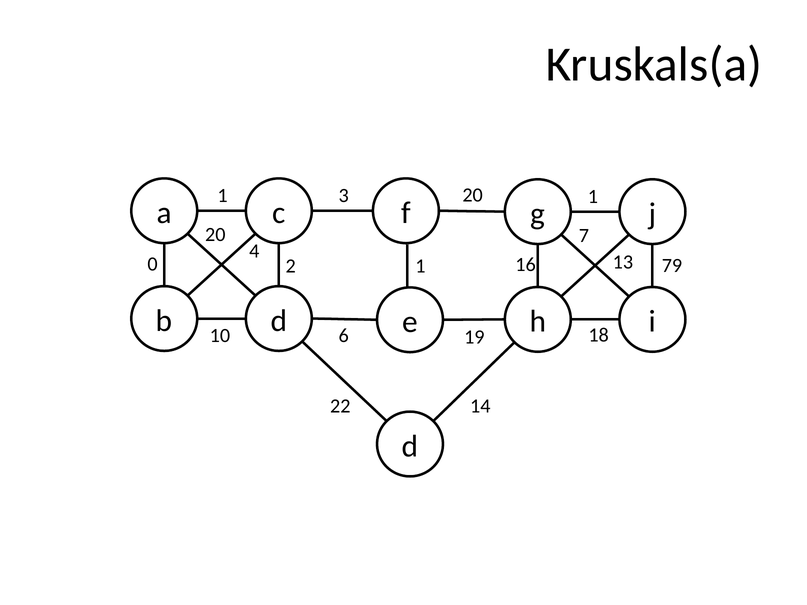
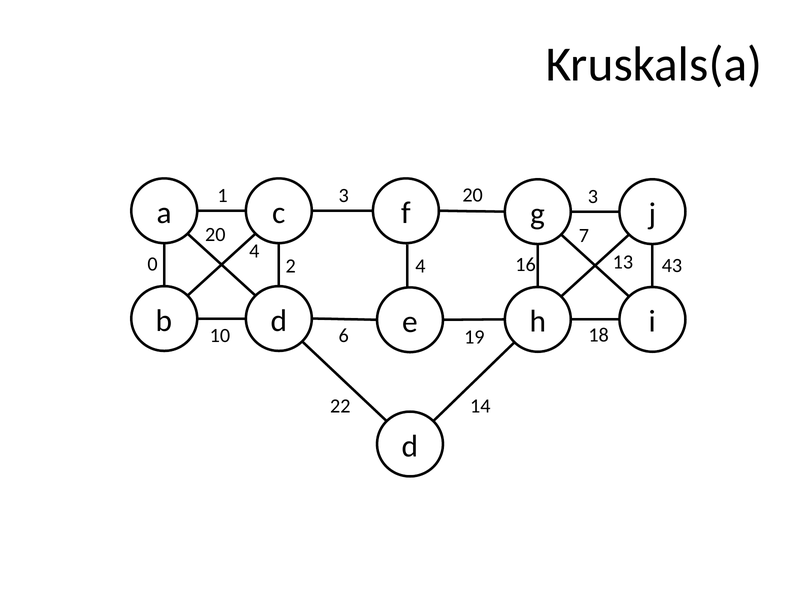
20 1: 1 -> 3
79: 79 -> 43
2 1: 1 -> 4
